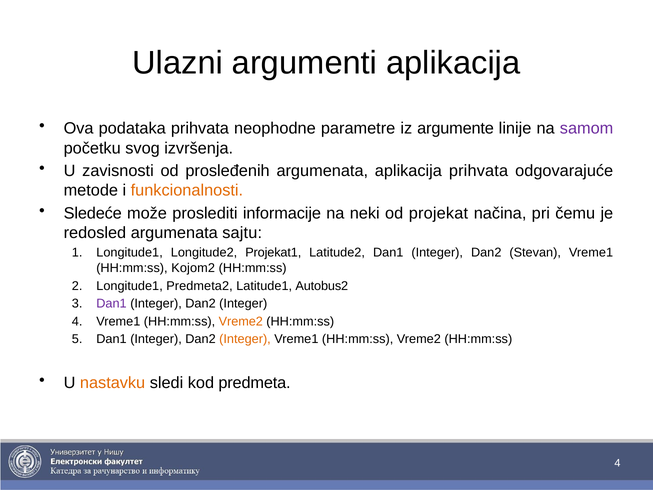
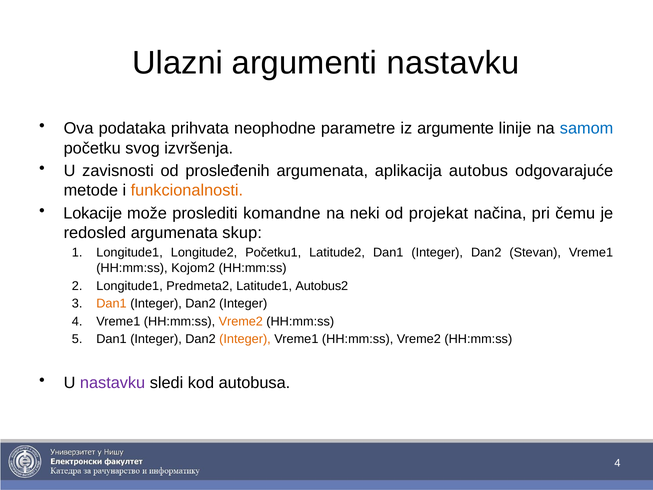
argumenti aplikacija: aplikacija -> nastavku
samom colour: purple -> blue
aplikacija prihvata: prihvata -> autobus
Sledeće: Sledeće -> Lokacije
informacije: informacije -> komandne
sajtu: sajtu -> skup
Projekat1: Projekat1 -> Početku1
Dan1 at (112, 303) colour: purple -> orange
nastavku at (113, 383) colour: orange -> purple
predmeta: predmeta -> autobusa
